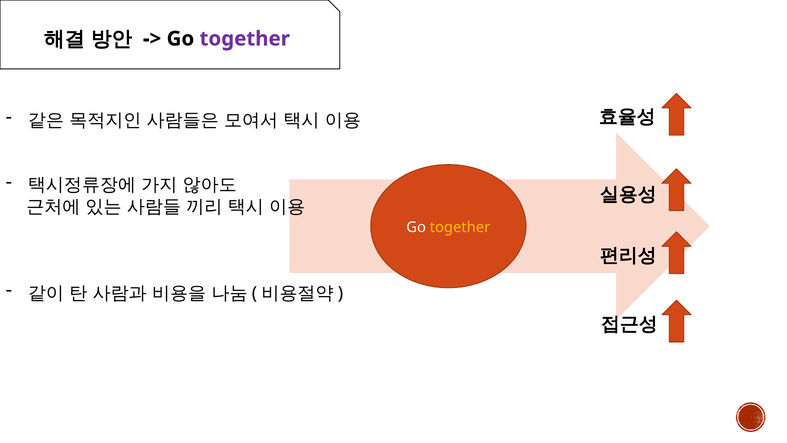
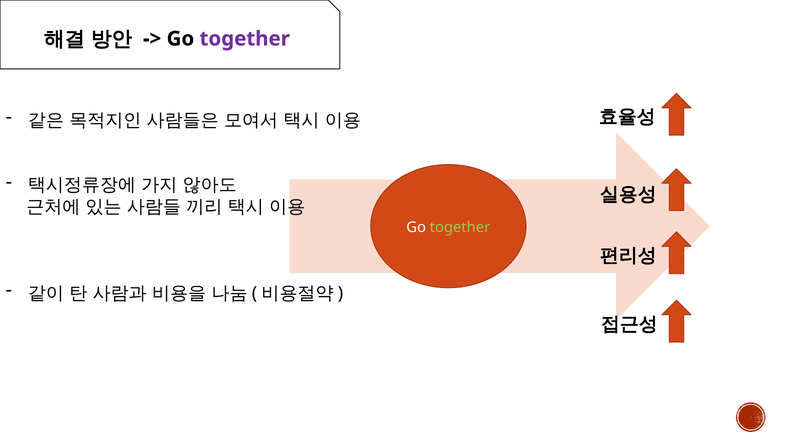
together at (460, 227) colour: yellow -> light green
